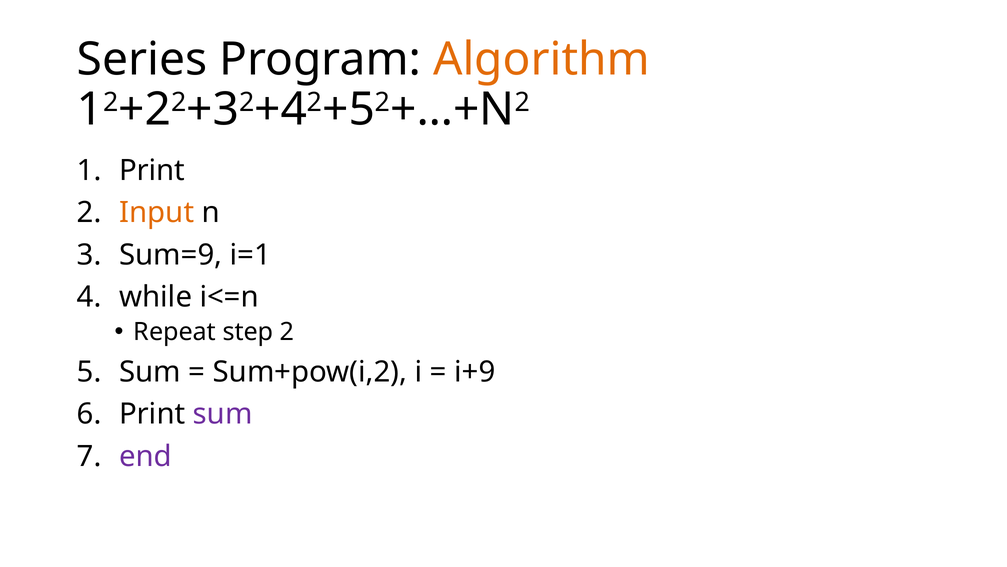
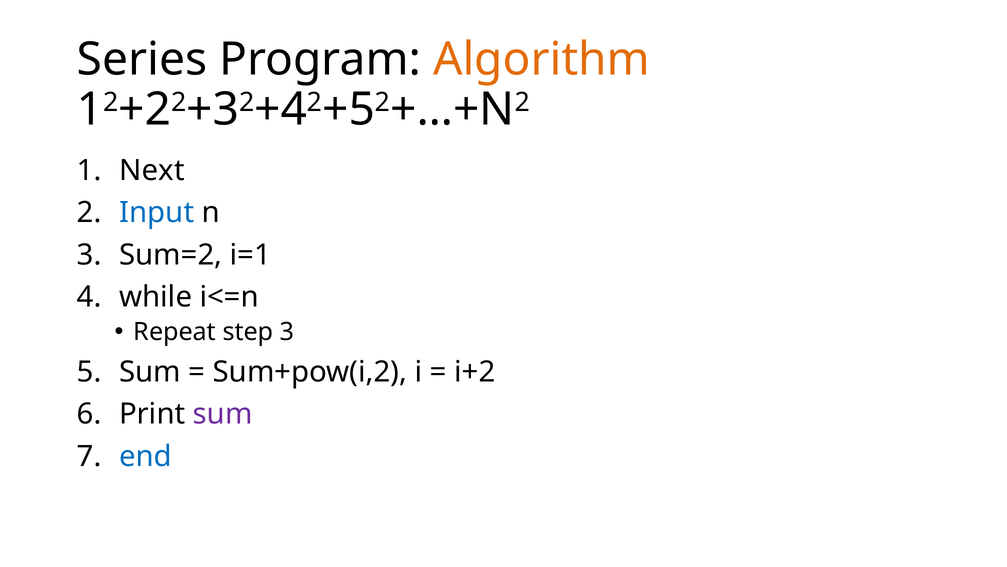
Print at (152, 170): Print -> Next
Input colour: orange -> blue
Sum=9: Sum=9 -> Sum=2
step 2: 2 -> 3
i+9: i+9 -> i+2
end colour: purple -> blue
